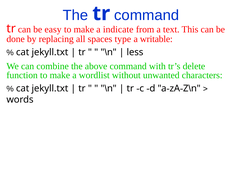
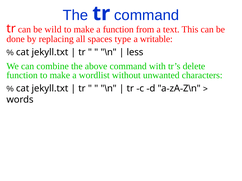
easy: easy -> wild
indicate at (118, 30): indicate -> function
